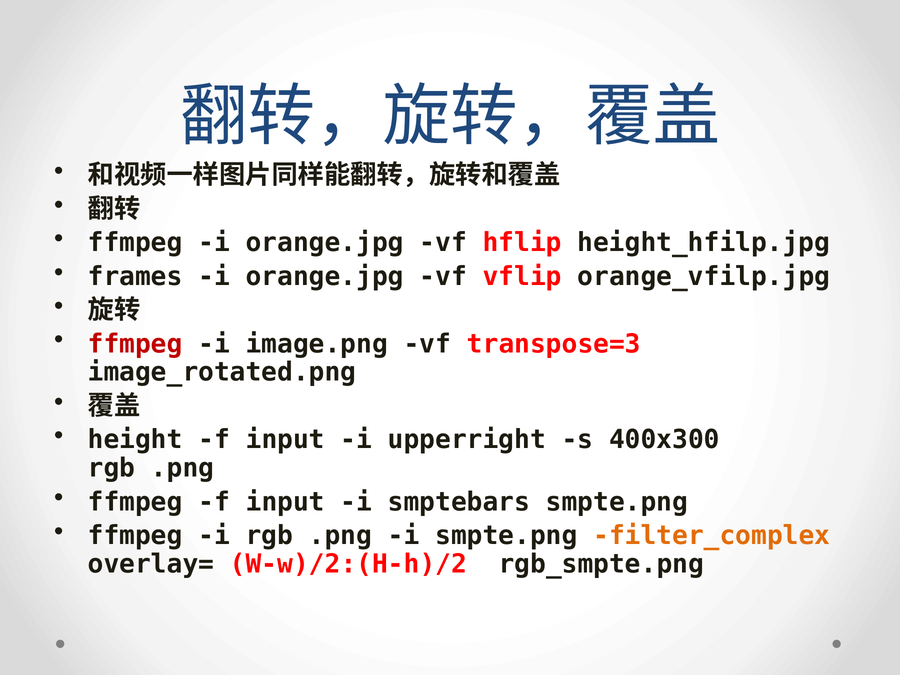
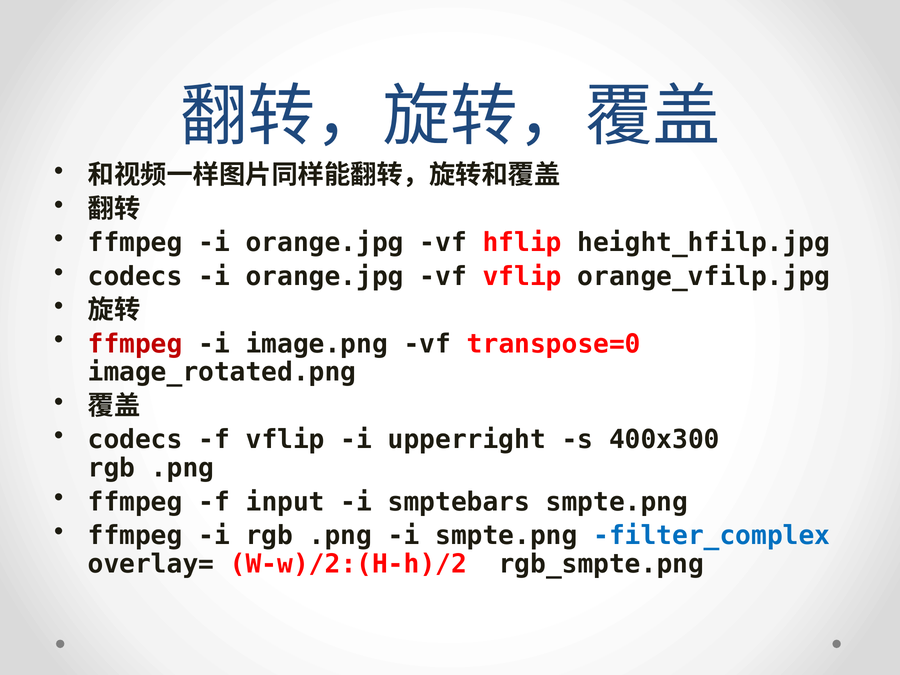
frames at (135, 277): frames -> codecs
transpose=3: transpose=3 -> transpose=0
height at (135, 440): height -> codecs
input at (285, 440): input -> vflip
filter_complex colour: orange -> blue
